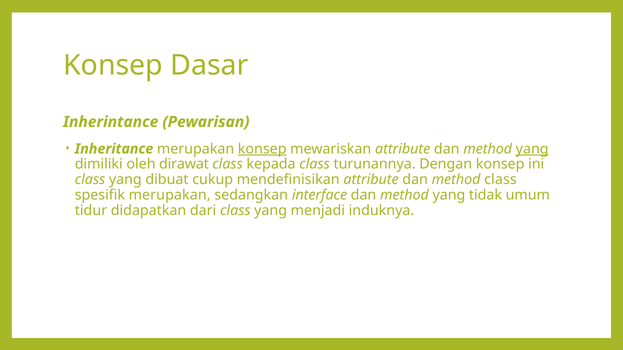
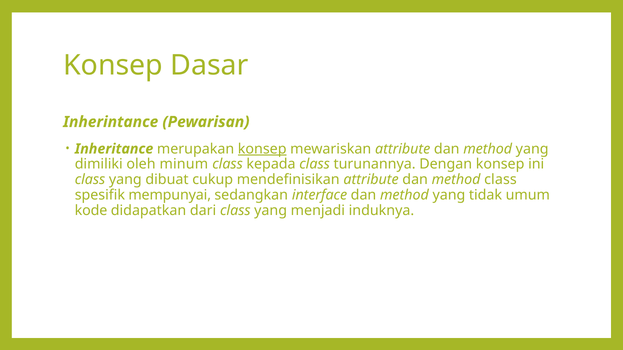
yang at (532, 149) underline: present -> none
dirawat: dirawat -> minum
spesifik merupakan: merupakan -> mempunyai
tidur: tidur -> kode
